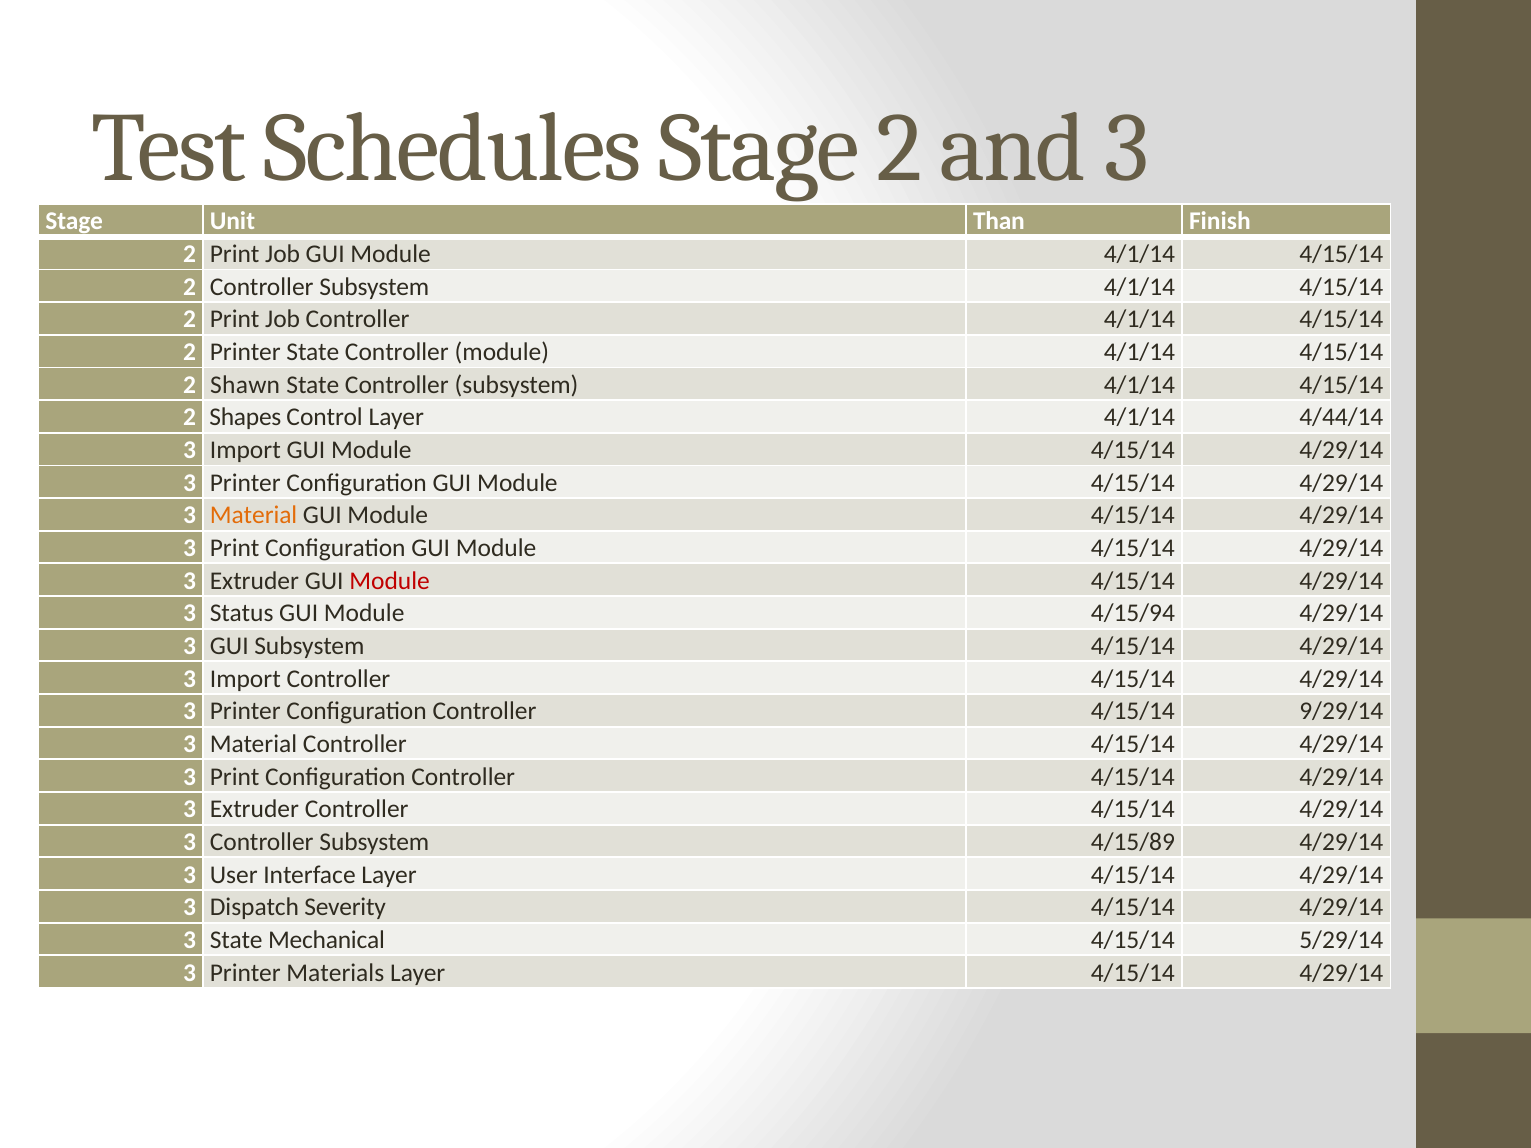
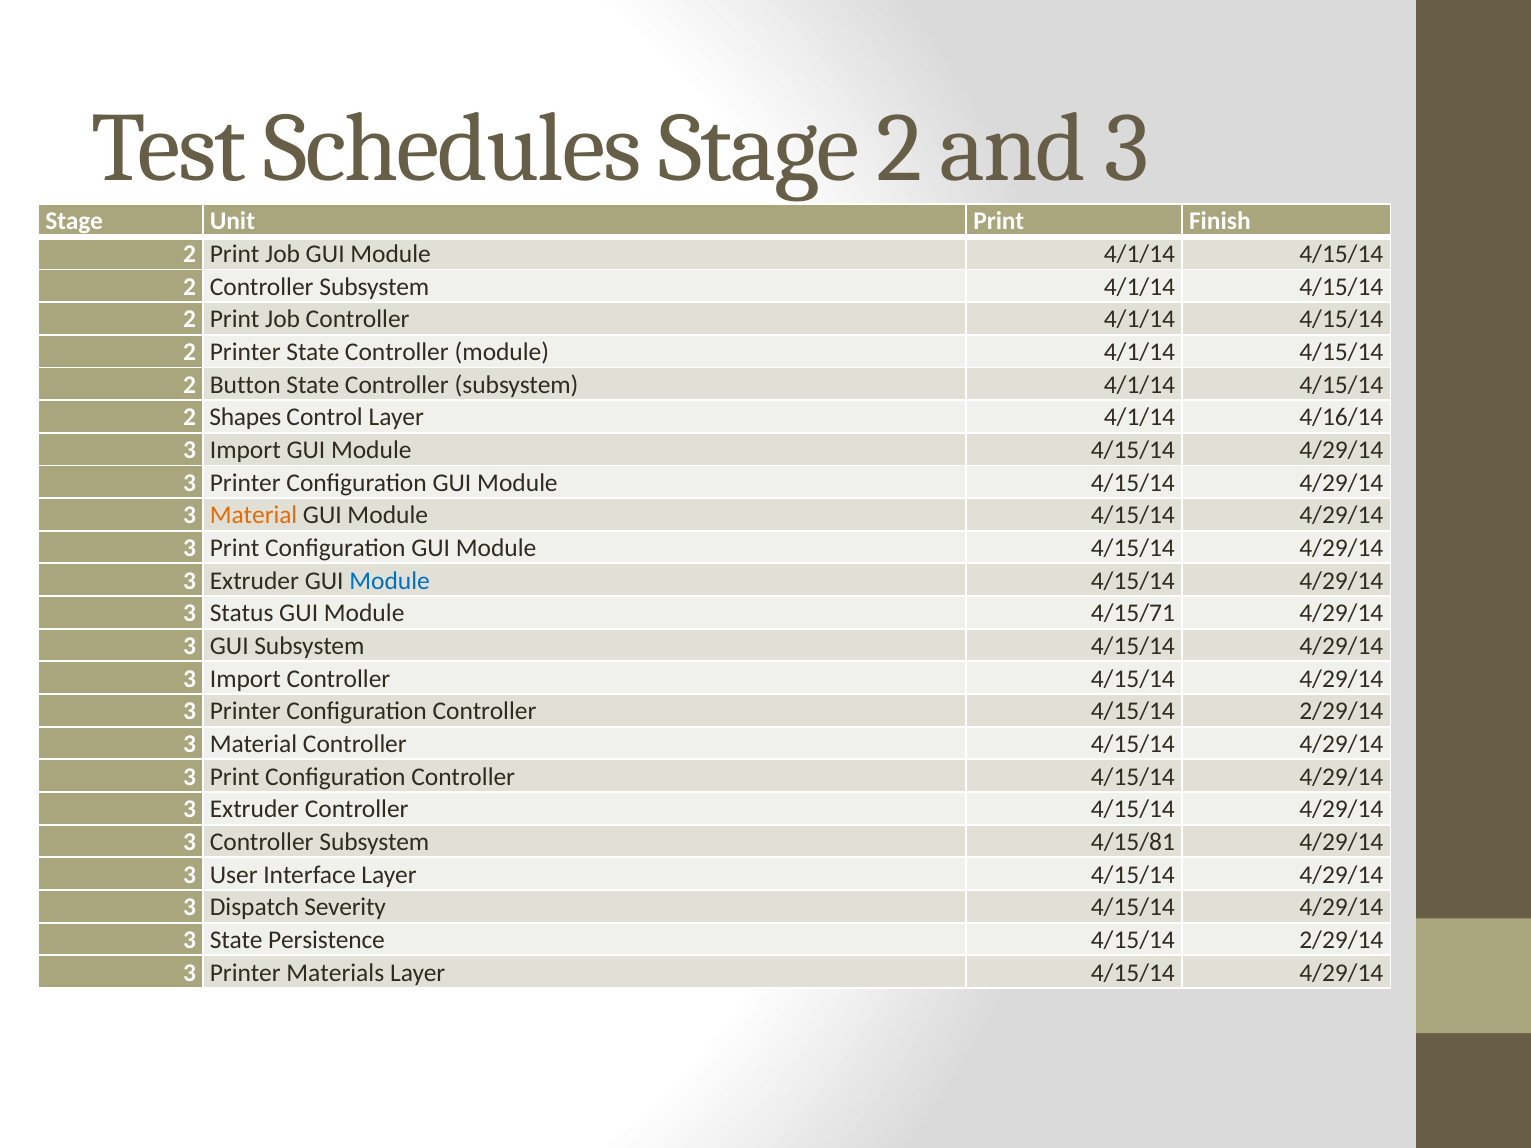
Unit Than: Than -> Print
Shawn: Shawn -> Button
4/44/14: 4/44/14 -> 4/16/14
Module at (390, 581) colour: red -> blue
4/15/94: 4/15/94 -> 4/15/71
Controller 4/15/14 9/29/14: 9/29/14 -> 2/29/14
4/15/89: 4/15/89 -> 4/15/81
Mechanical: Mechanical -> Persistence
5/29/14 at (1341, 940): 5/29/14 -> 2/29/14
